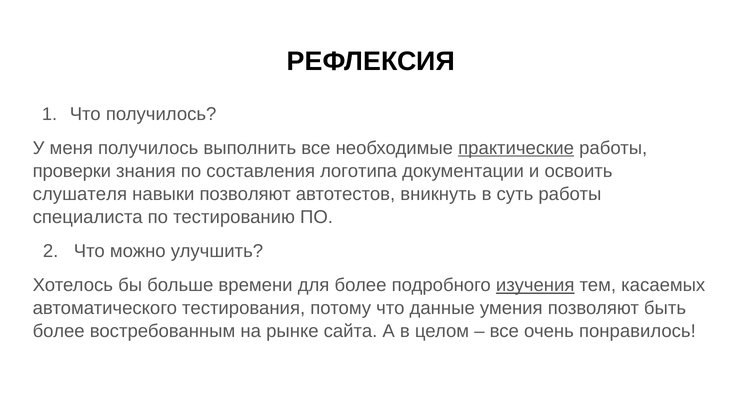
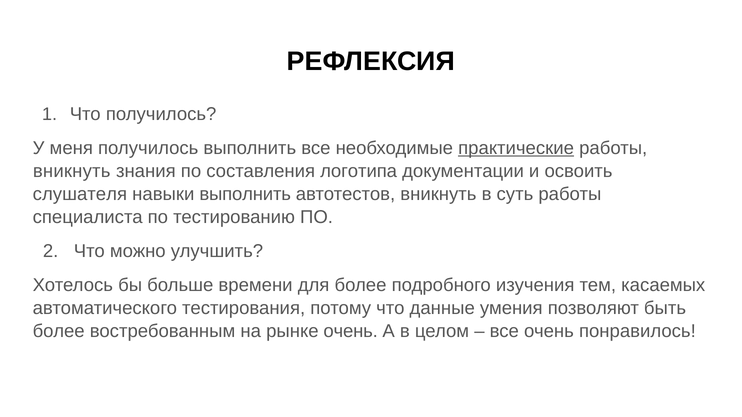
проверки at (72, 171): проверки -> вникнуть
навыки позволяют: позволяют -> выполнить
изучения underline: present -> none
рынке сайта: сайта -> очень
